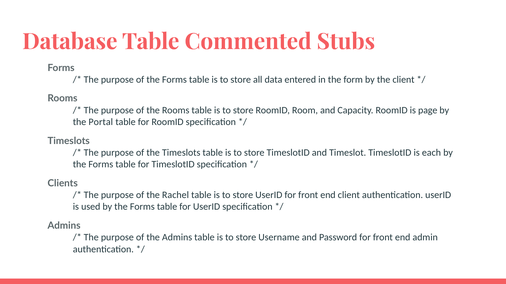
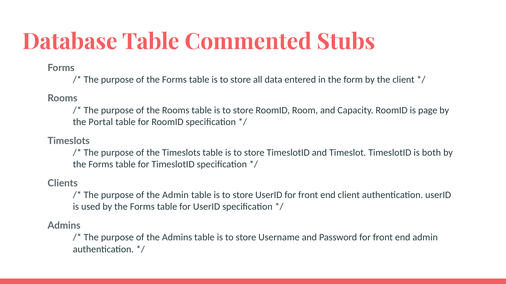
each: each -> both
the Rachel: Rachel -> Admin
